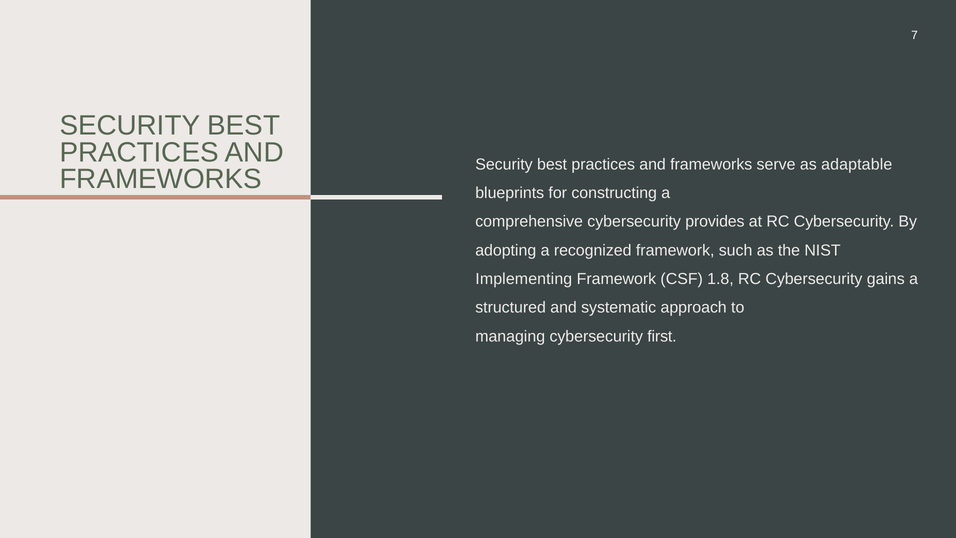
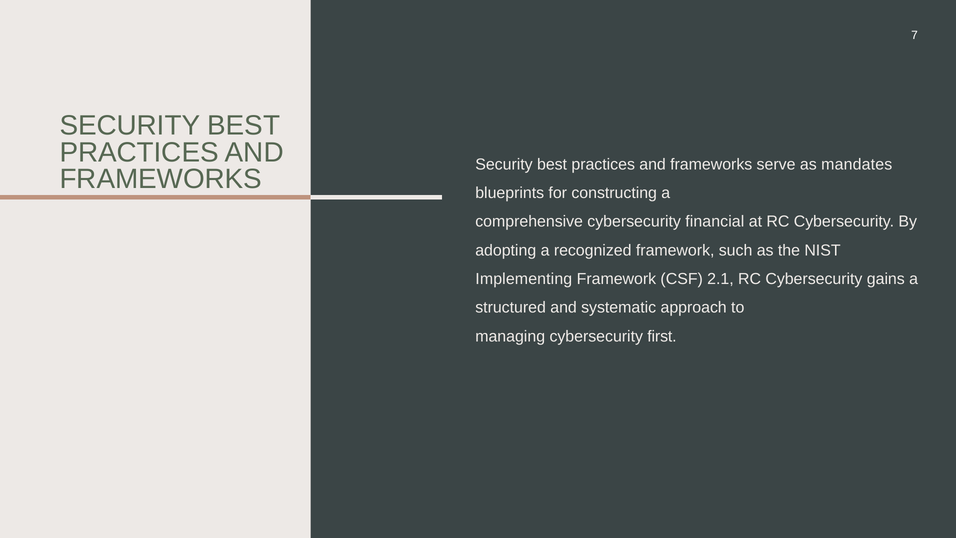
adaptable: adaptable -> mandates
provides: provides -> financial
1.8: 1.8 -> 2.1
